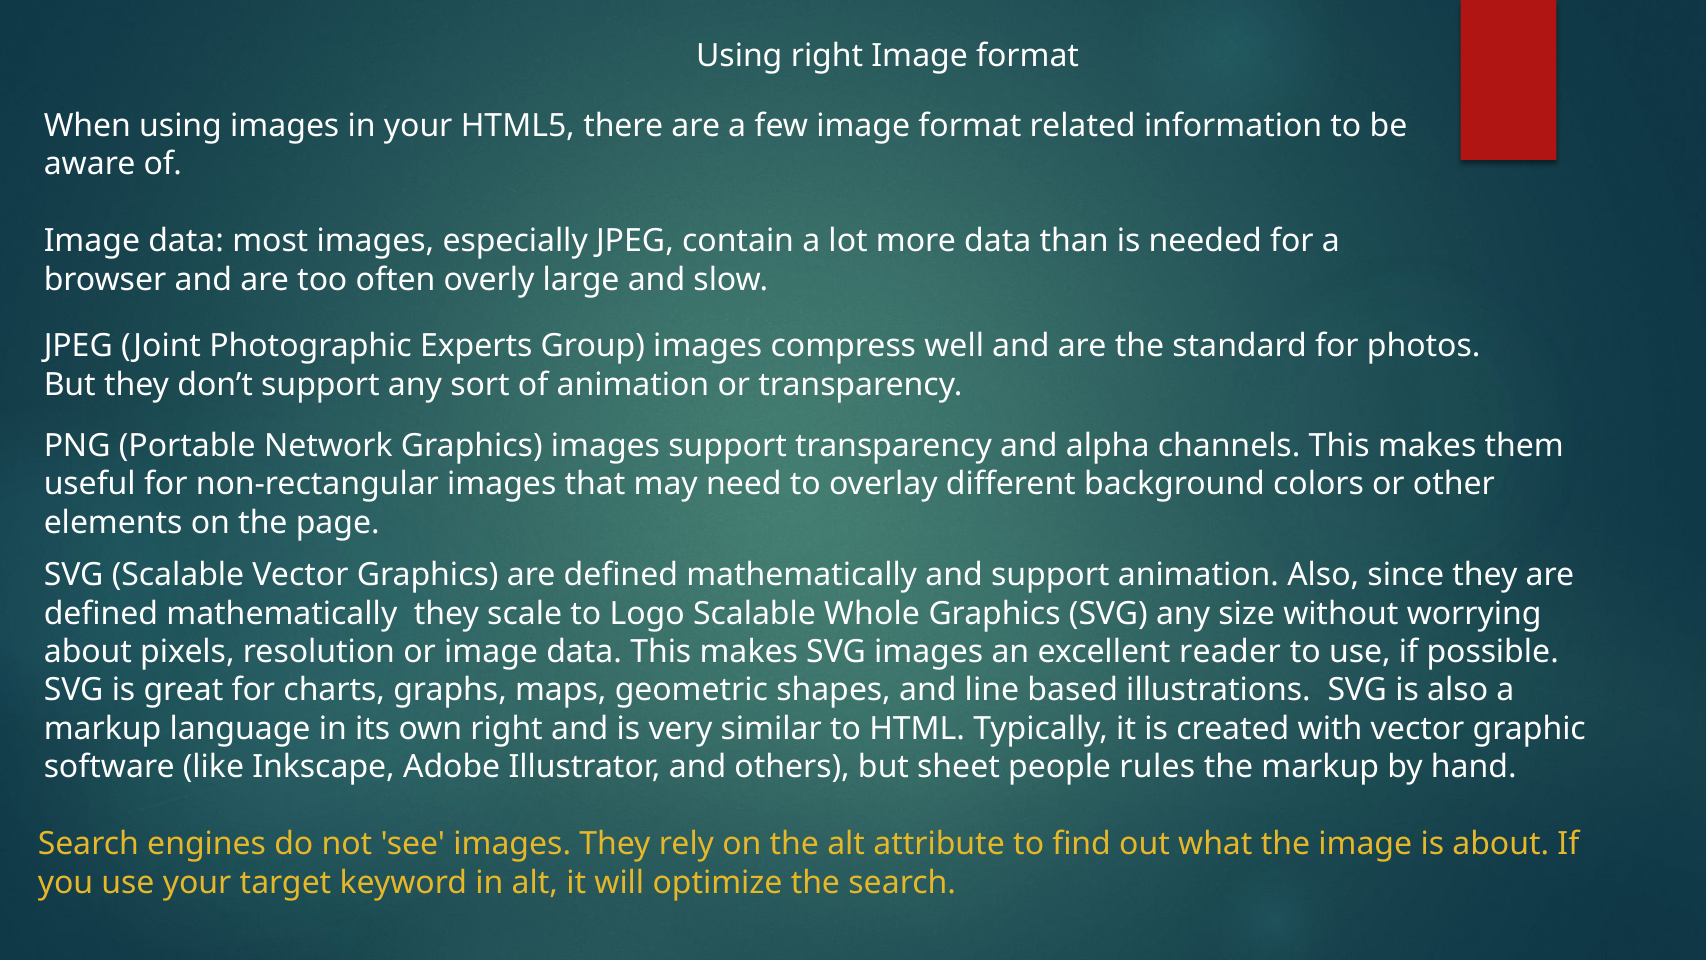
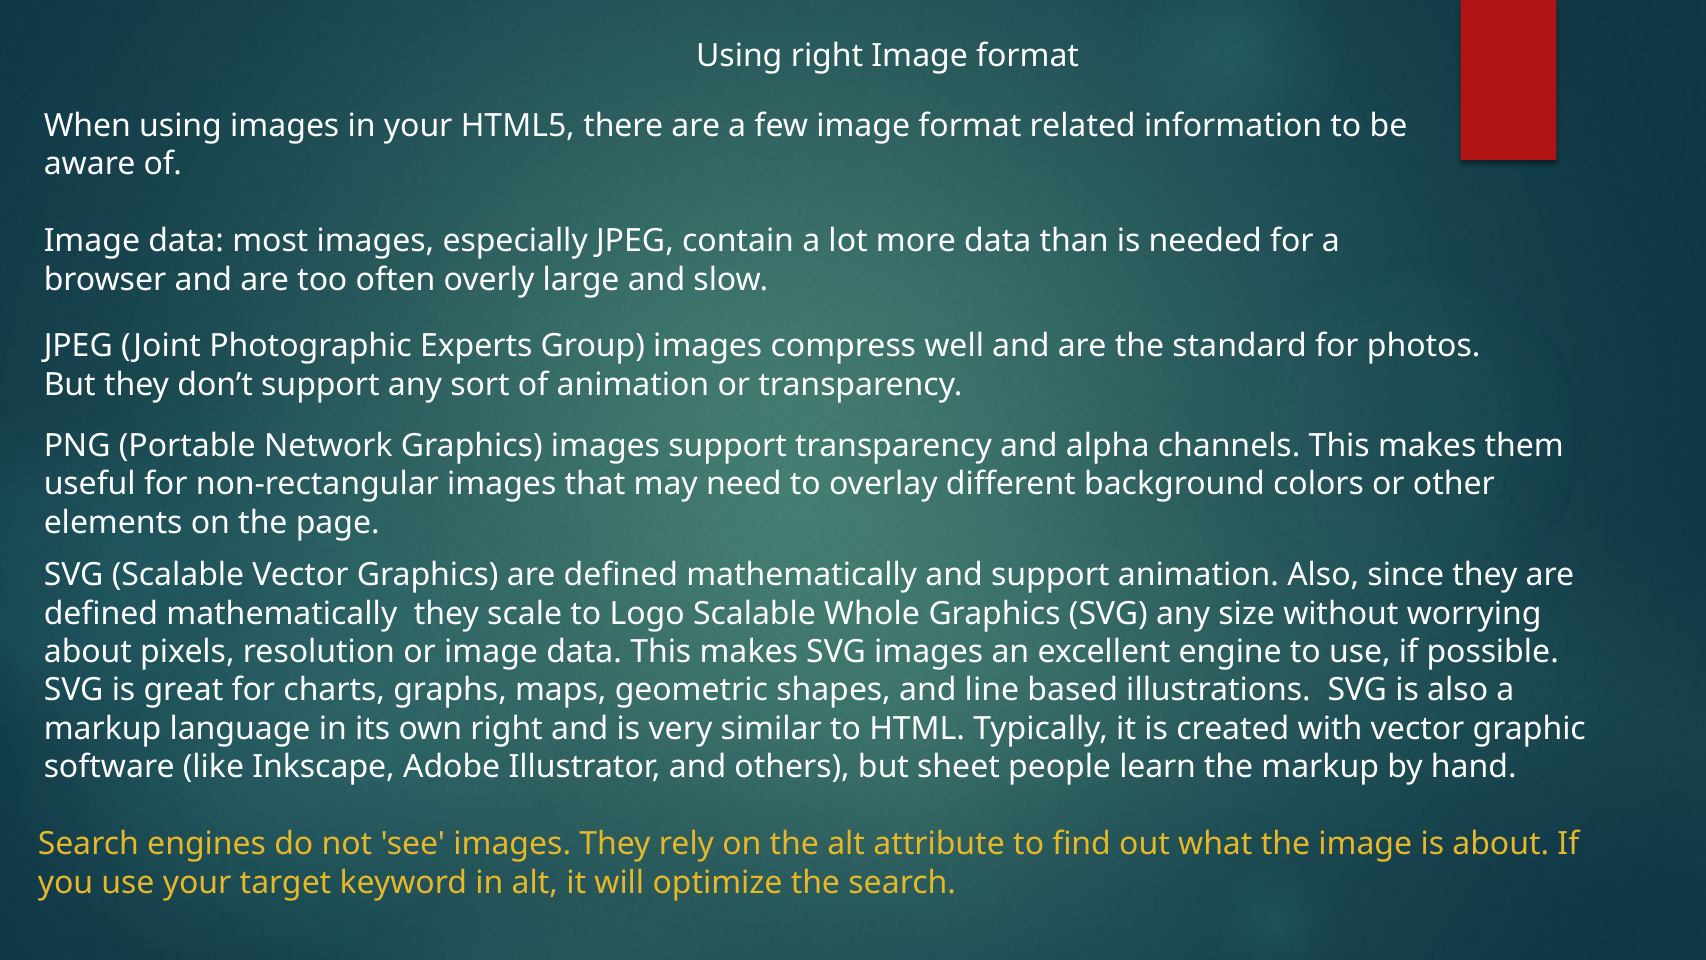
reader: reader -> engine
rules: rules -> learn
